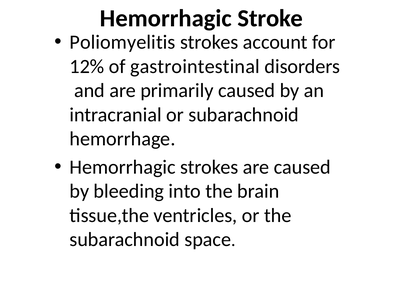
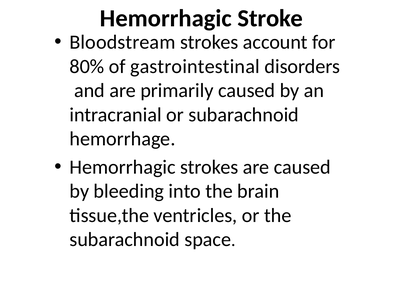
Poliomyelitis: Poliomyelitis -> Bloodstream
12%: 12% -> 80%
